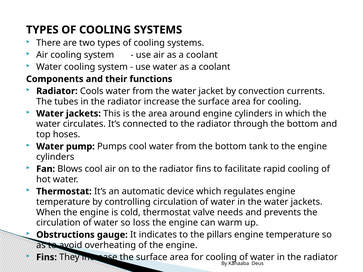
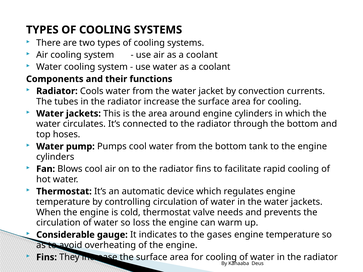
Obstructions: Obstructions -> Considerable
pillars: pillars -> gases
